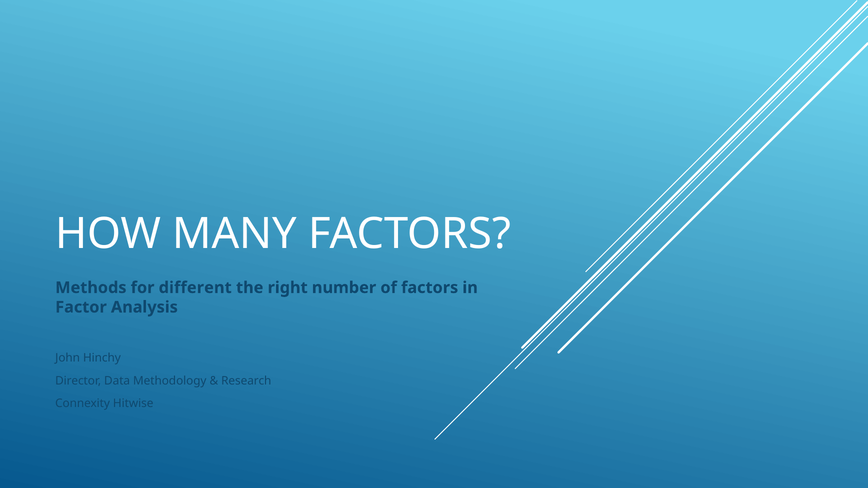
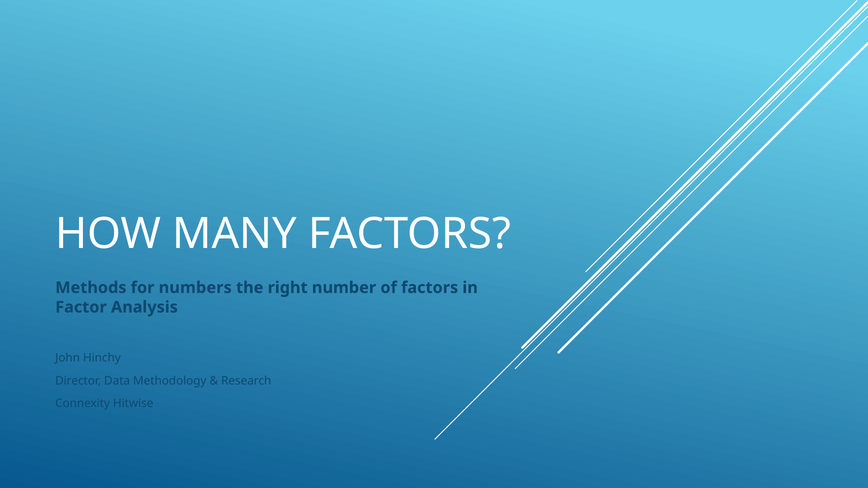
different: different -> numbers
